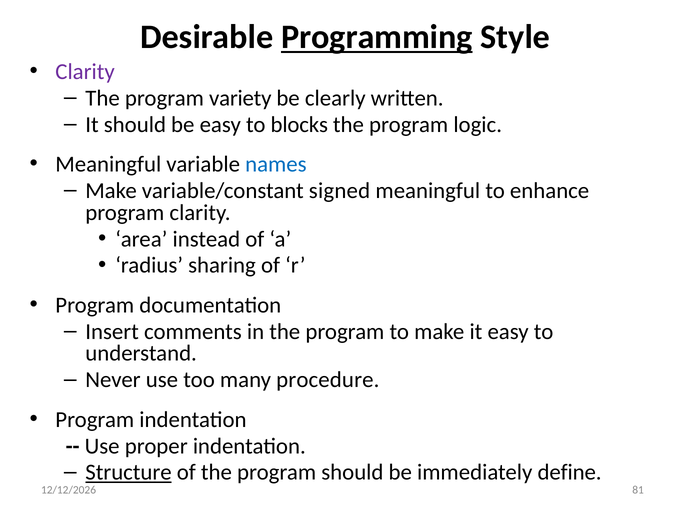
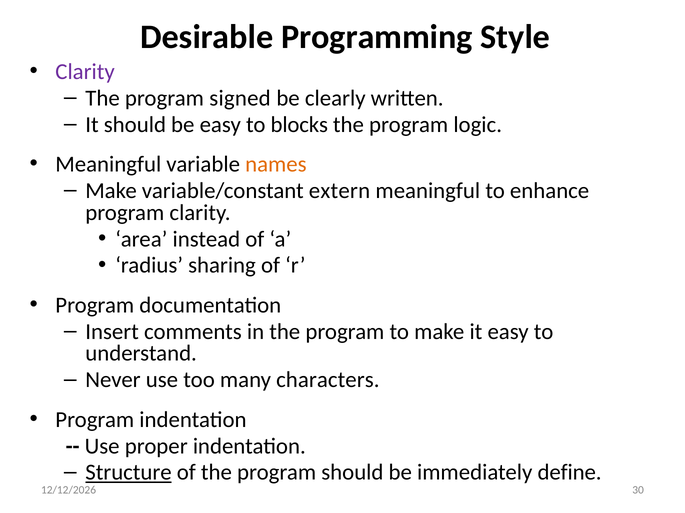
Programming underline: present -> none
variety: variety -> signed
names colour: blue -> orange
signed: signed -> extern
procedure: procedure -> characters
81: 81 -> 30
